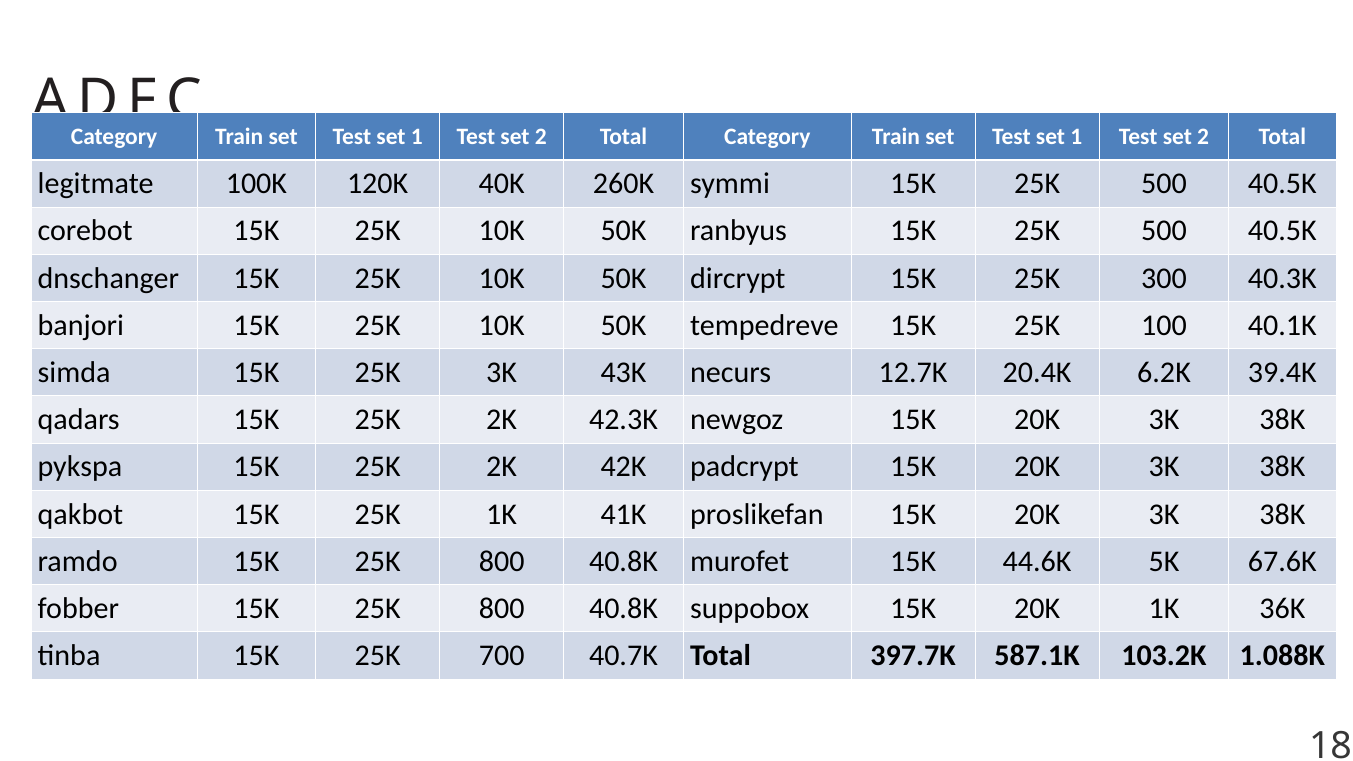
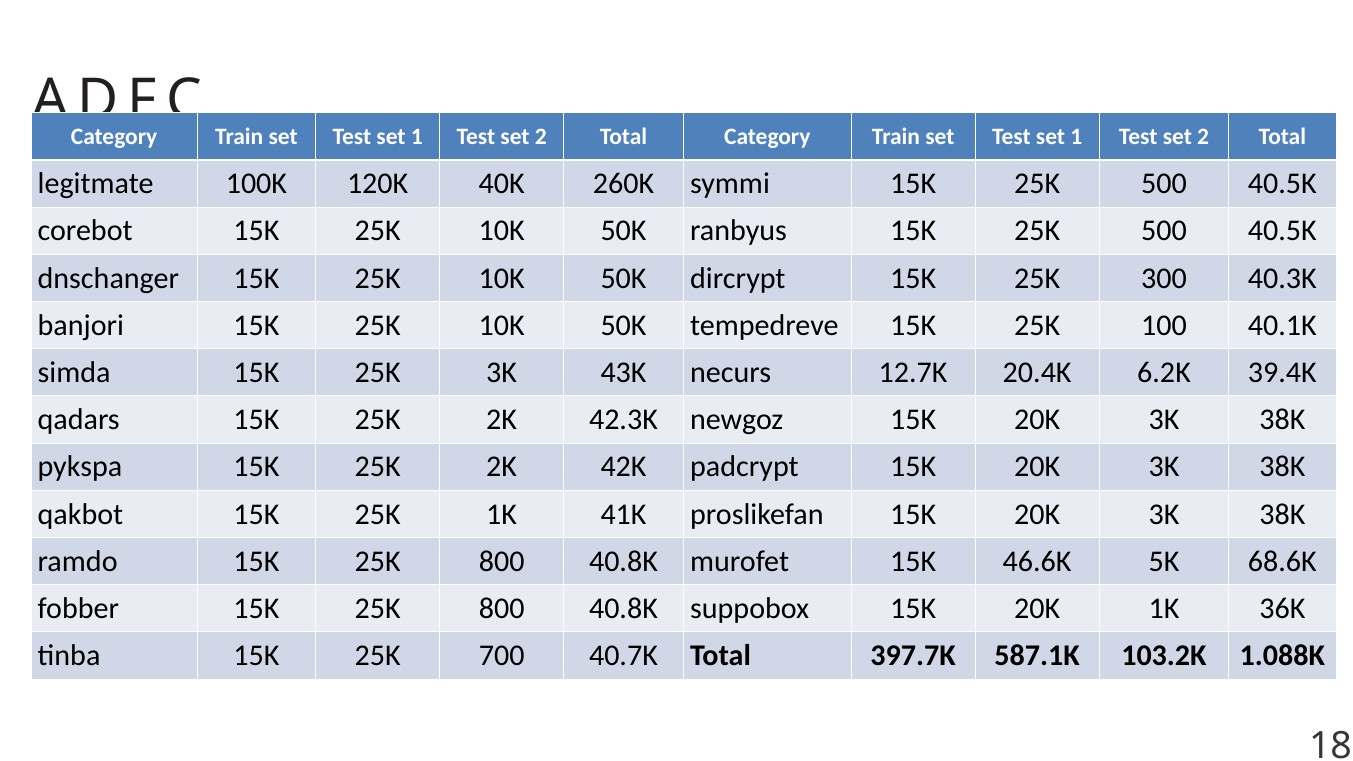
44.6K: 44.6K -> 46.6K
67.6K: 67.6K -> 68.6K
